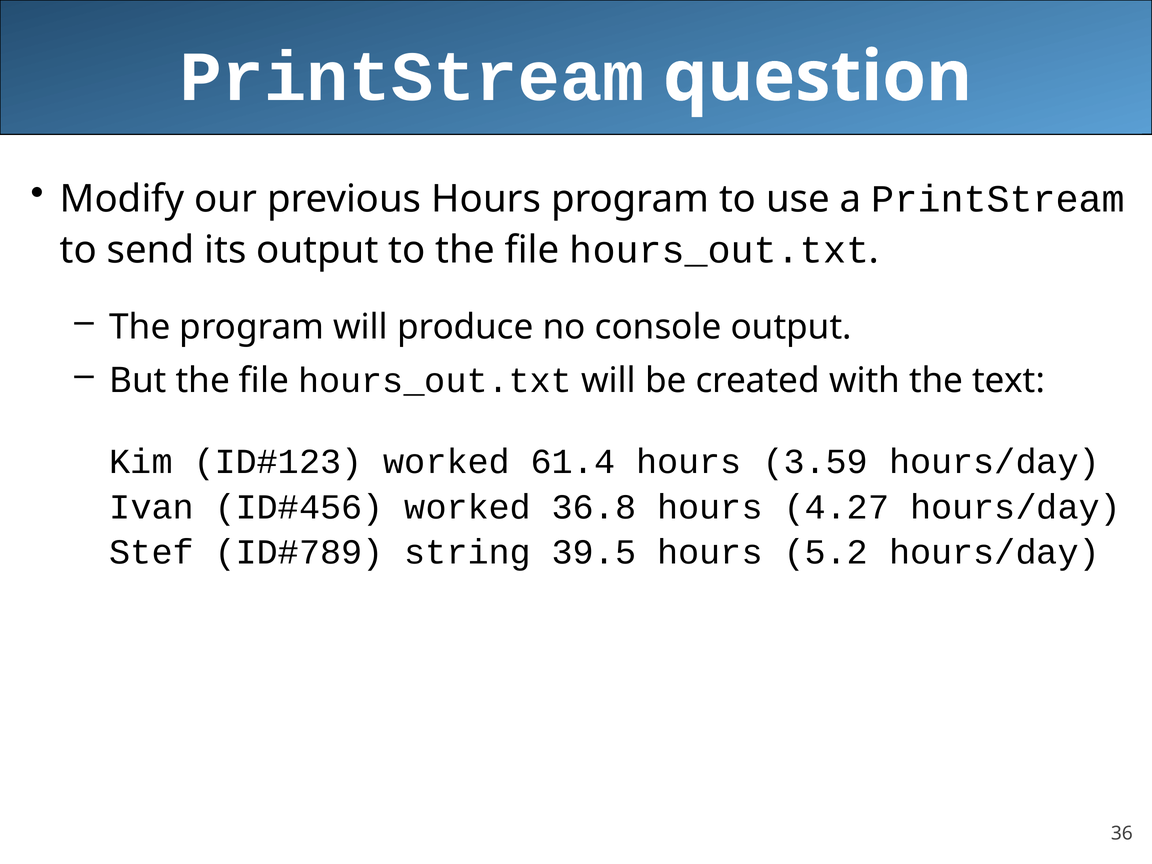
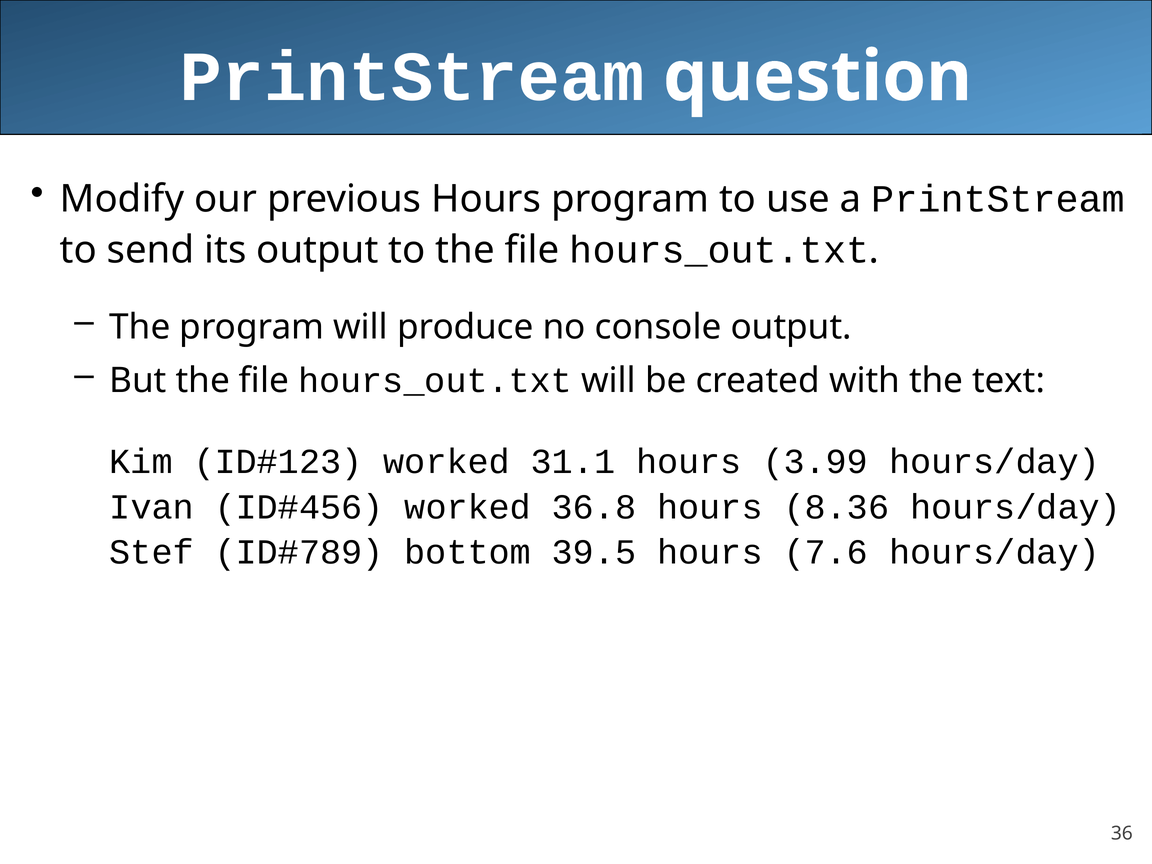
61.4: 61.4 -> 31.1
3.59: 3.59 -> 3.99
4.27: 4.27 -> 8.36
string: string -> bottom
5.2: 5.2 -> 7.6
